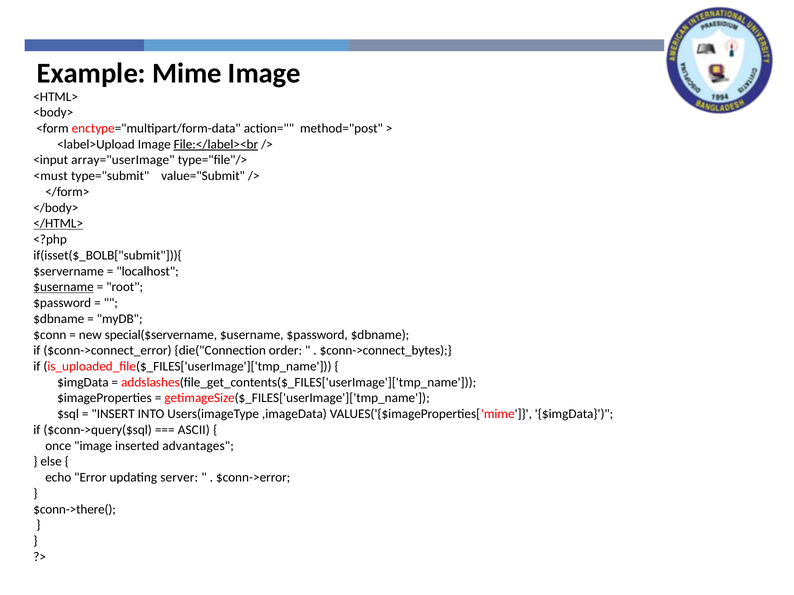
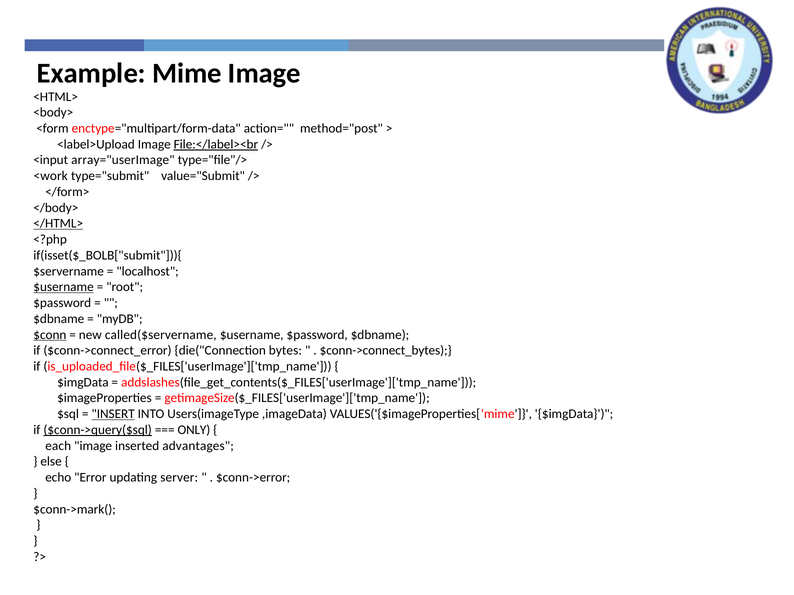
<must: <must -> <work
$conn underline: none -> present
special($servername: special($servername -> called($servername
order: order -> bytes
INSERT underline: none -> present
$conn->query($sql underline: none -> present
ASCII: ASCII -> ONLY
once: once -> each
$conn->there(: $conn->there( -> $conn->mark(
